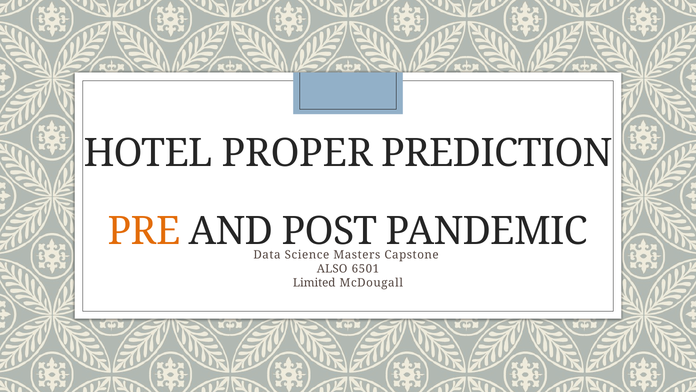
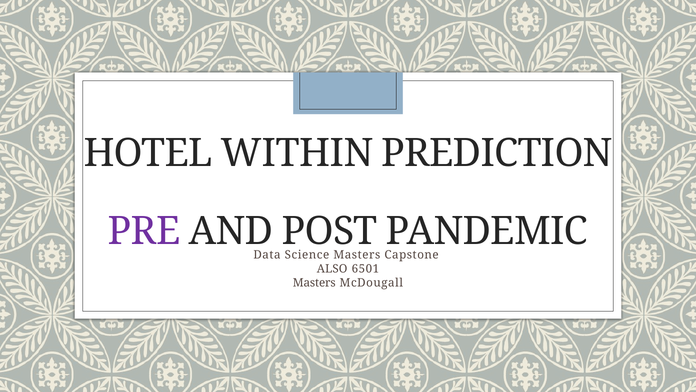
PROPER: PROPER -> WITHIN
PRE colour: orange -> purple
Limited at (314, 283): Limited -> Masters
